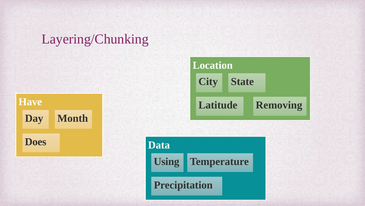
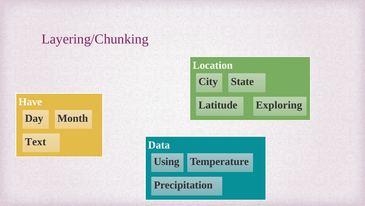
Removing: Removing -> Exploring
Does: Does -> Text
